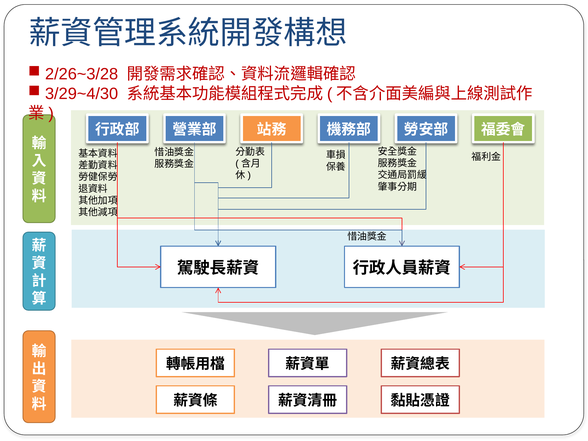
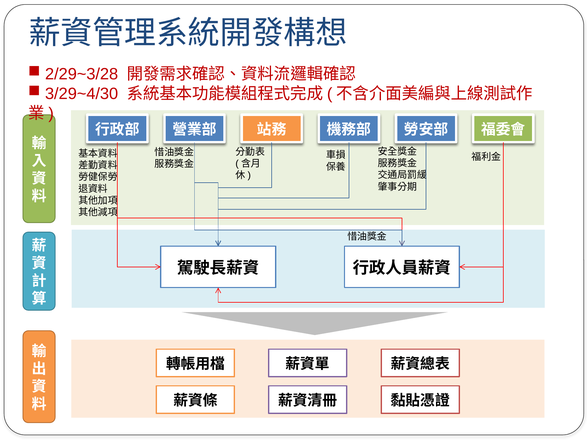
2/26~3/28: 2/26~3/28 -> 2/29~3/28
